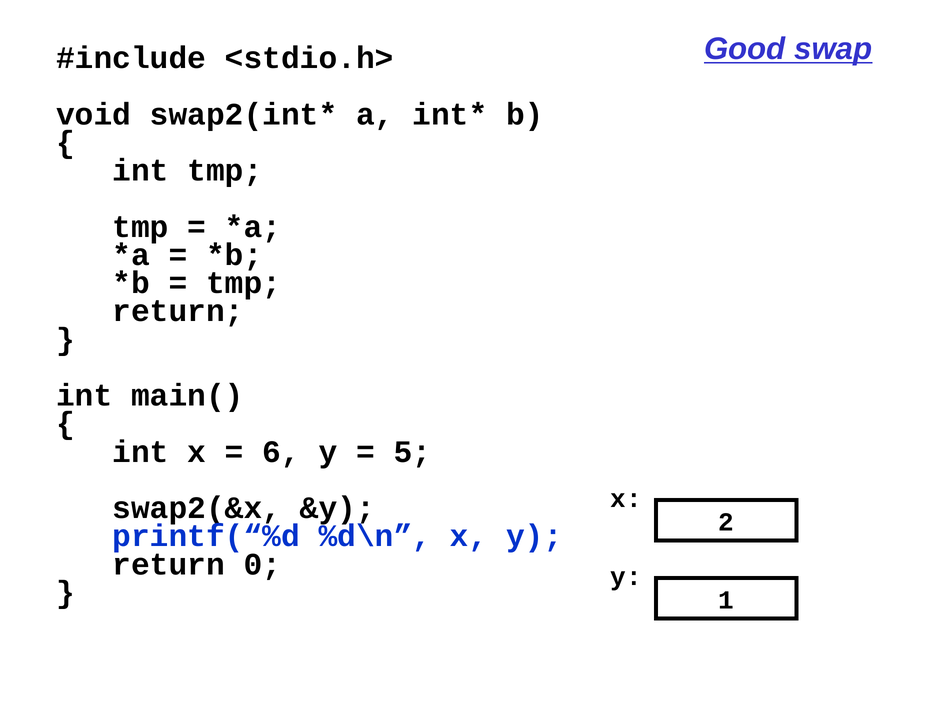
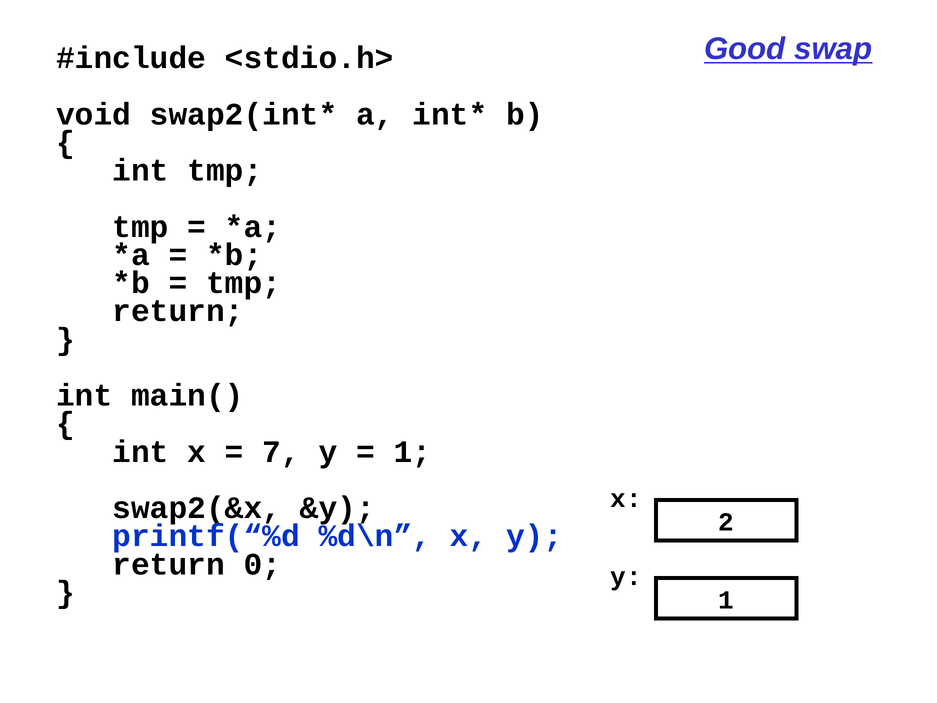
6: 6 -> 7
5 at (412, 452): 5 -> 1
